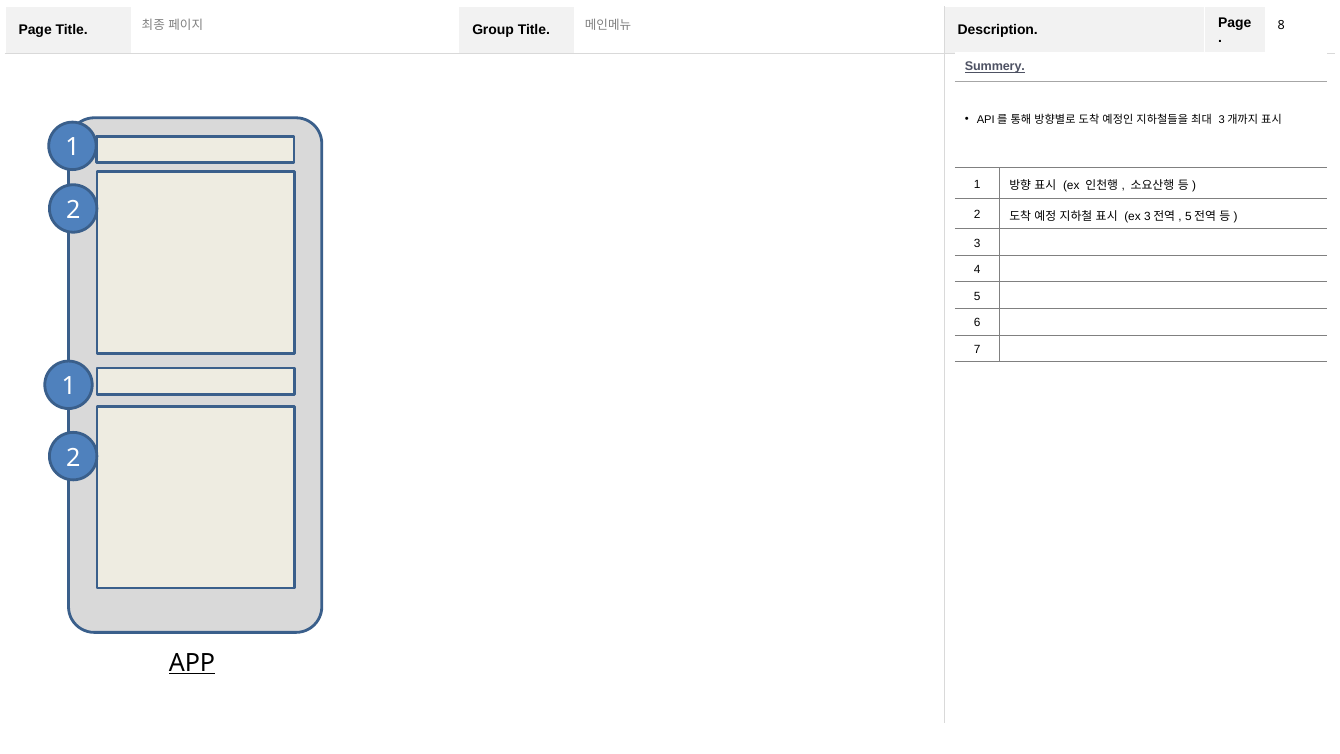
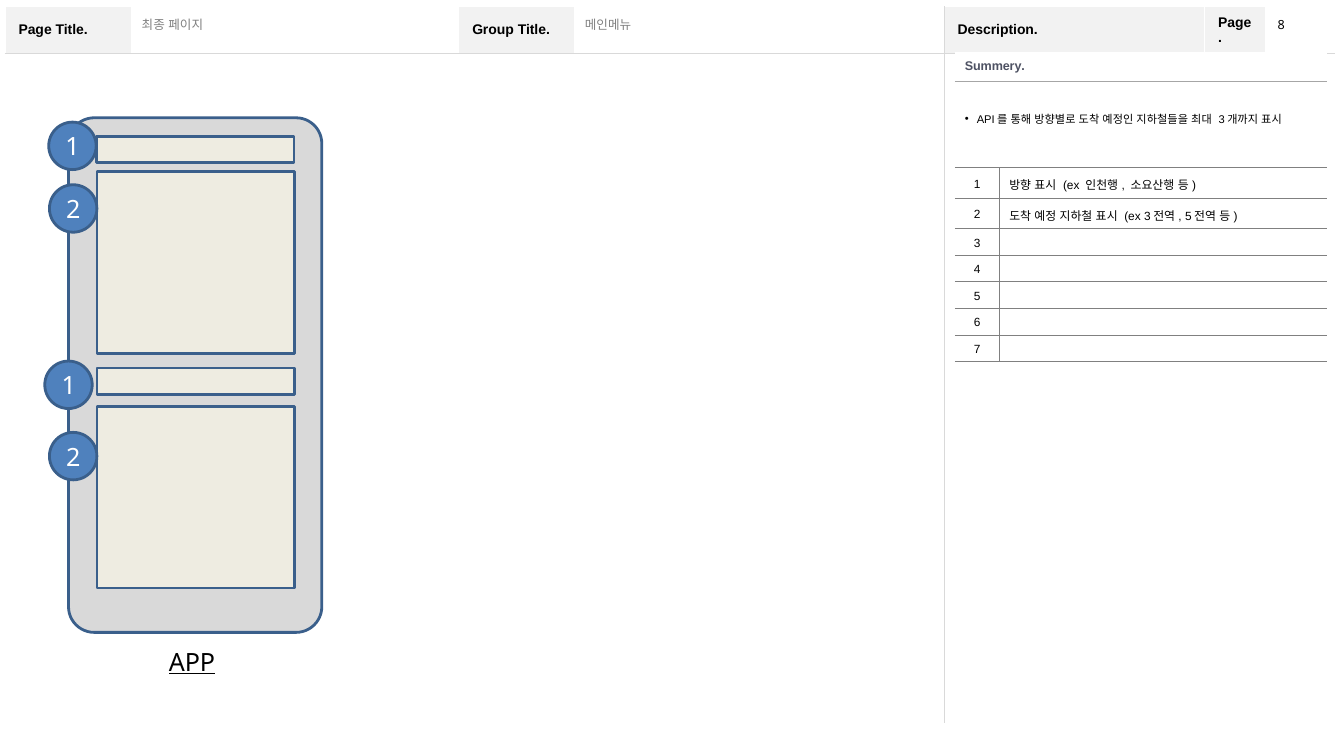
Summery underline: present -> none
